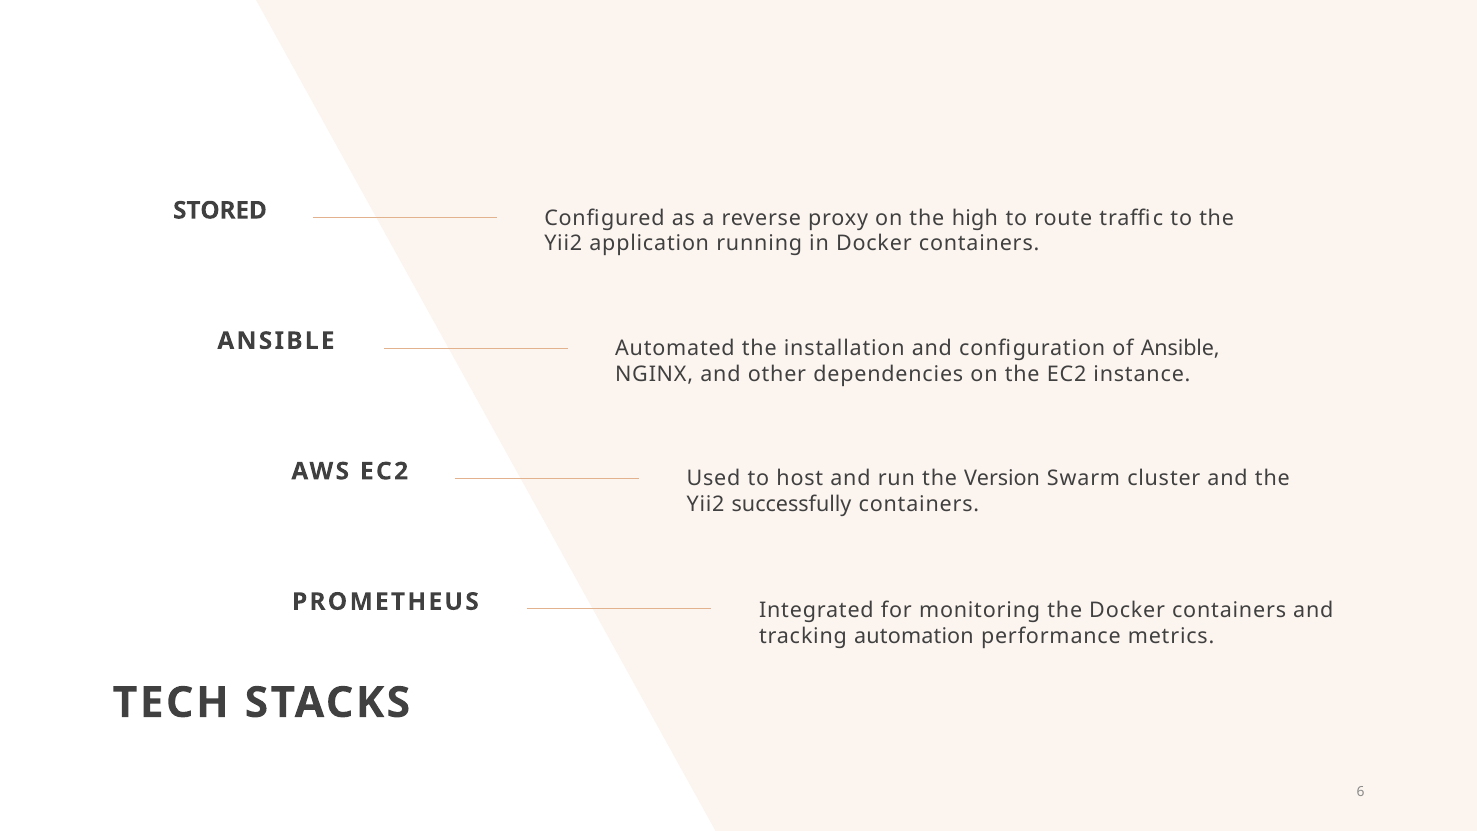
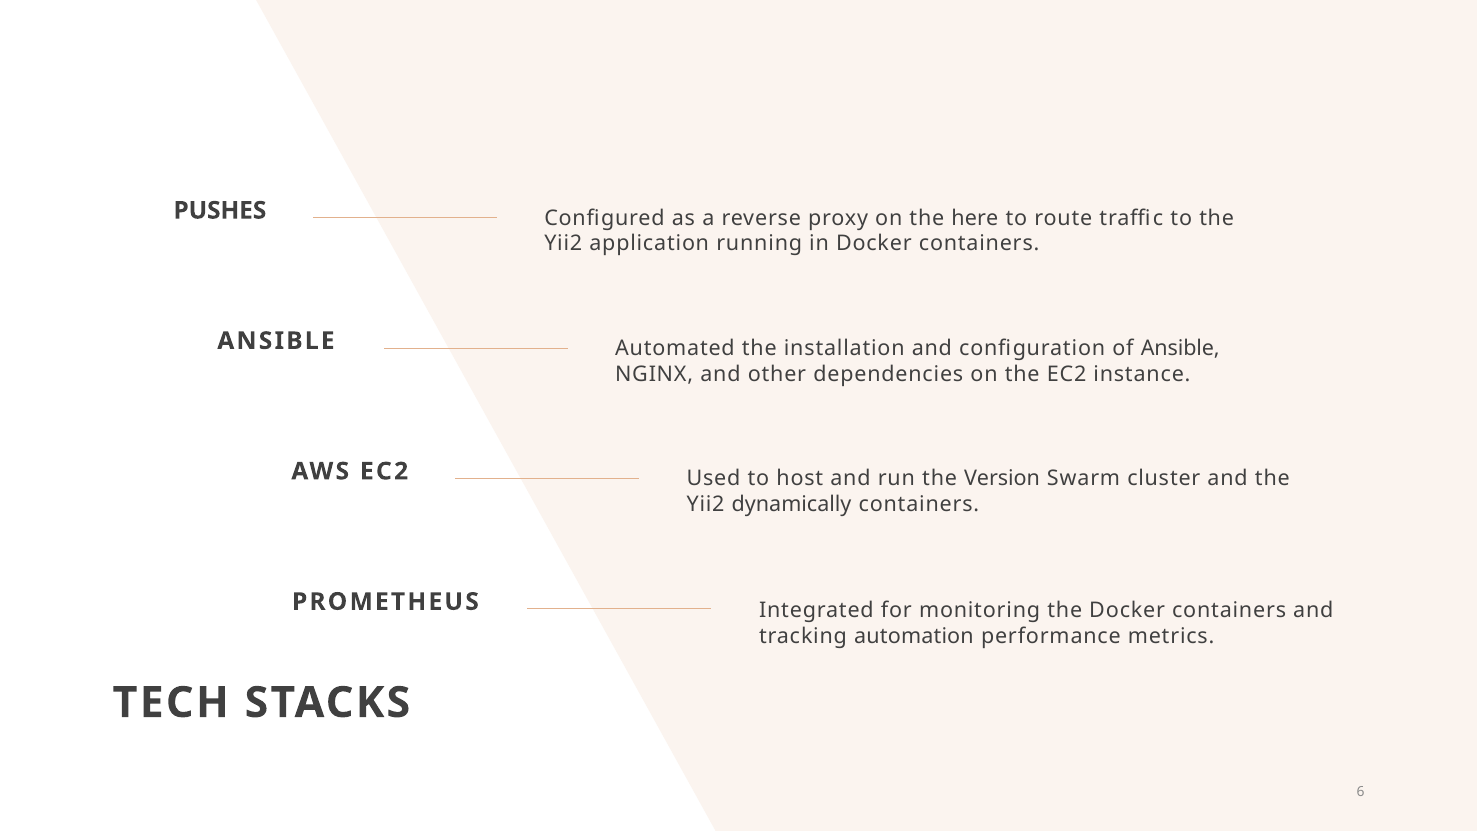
STORED: STORED -> PUSHES
high: high -> here
successfully: successfully -> dynamically
